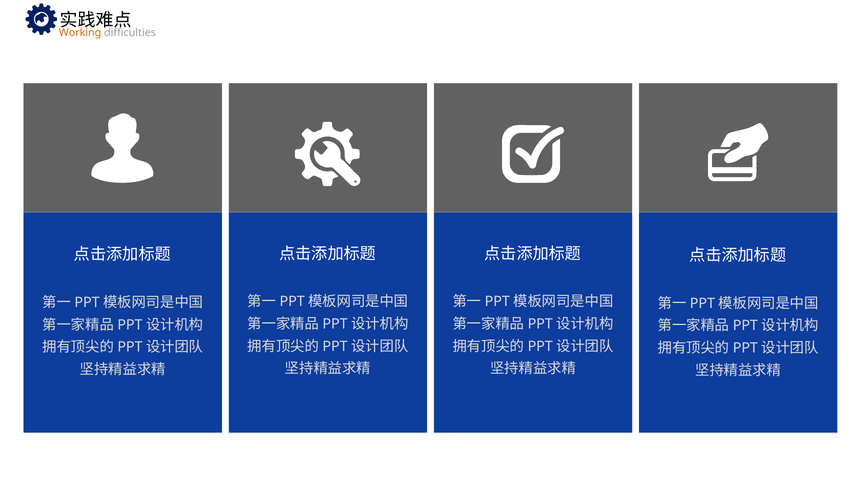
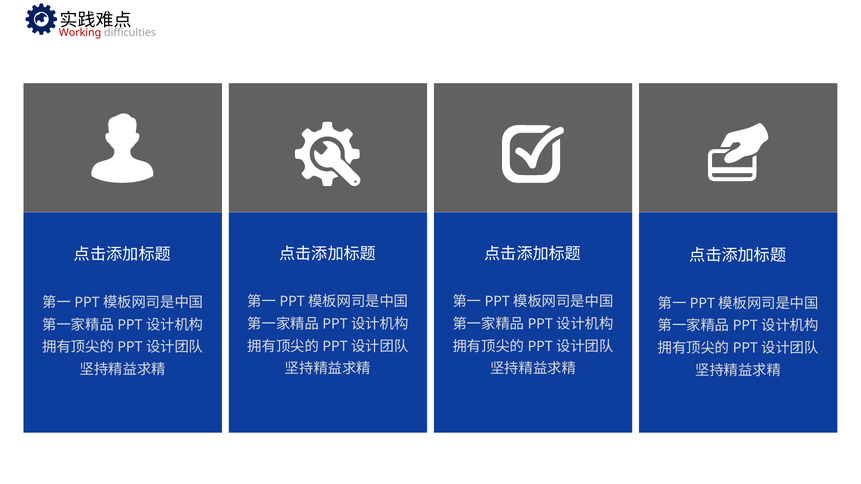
Working colour: orange -> red
